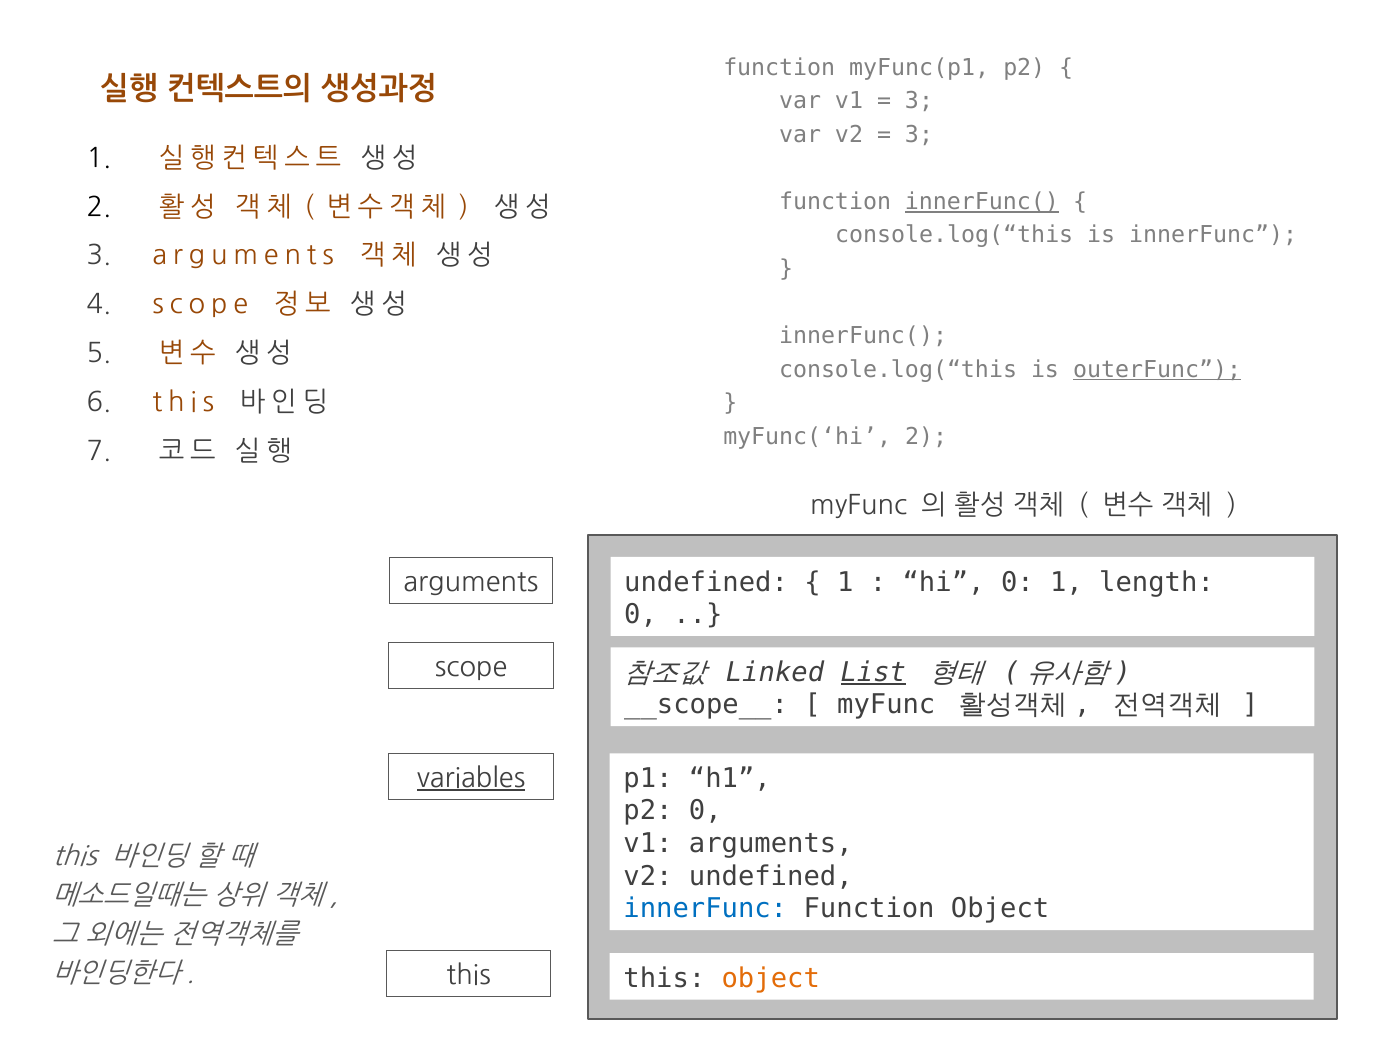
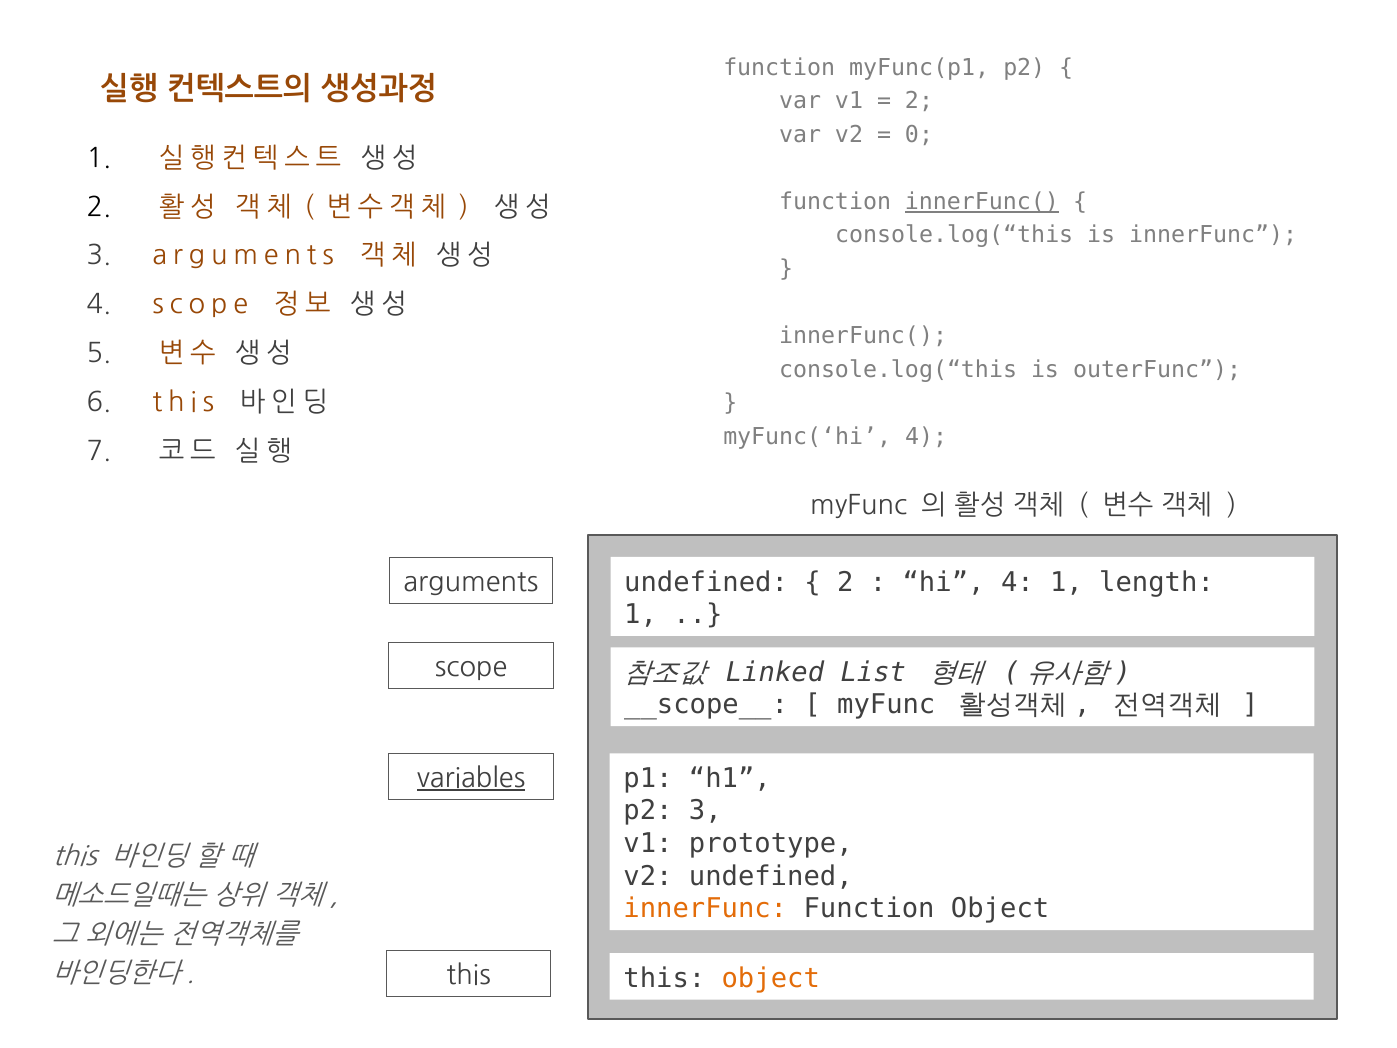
3 at (919, 101): 3 -> 2
3 at (919, 135): 3 -> 0
outerFunc underline: present -> none
myFunc(‘hi 2: 2 -> 4
1 at (845, 582): 1 -> 2
hi 0: 0 -> 4
0 at (641, 615): 0 -> 1
List underline: present -> none
p2 0: 0 -> 3
v1 arguments: arguments -> prototype
innerFunc at (705, 909) colour: blue -> orange
